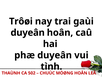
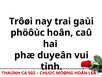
duyeân at (28, 32): duyeân -> phöôùc
